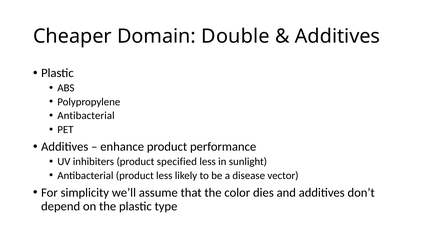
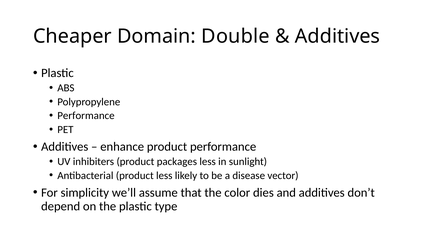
Antibacterial at (86, 116): Antibacterial -> Performance
specified: specified -> packages
